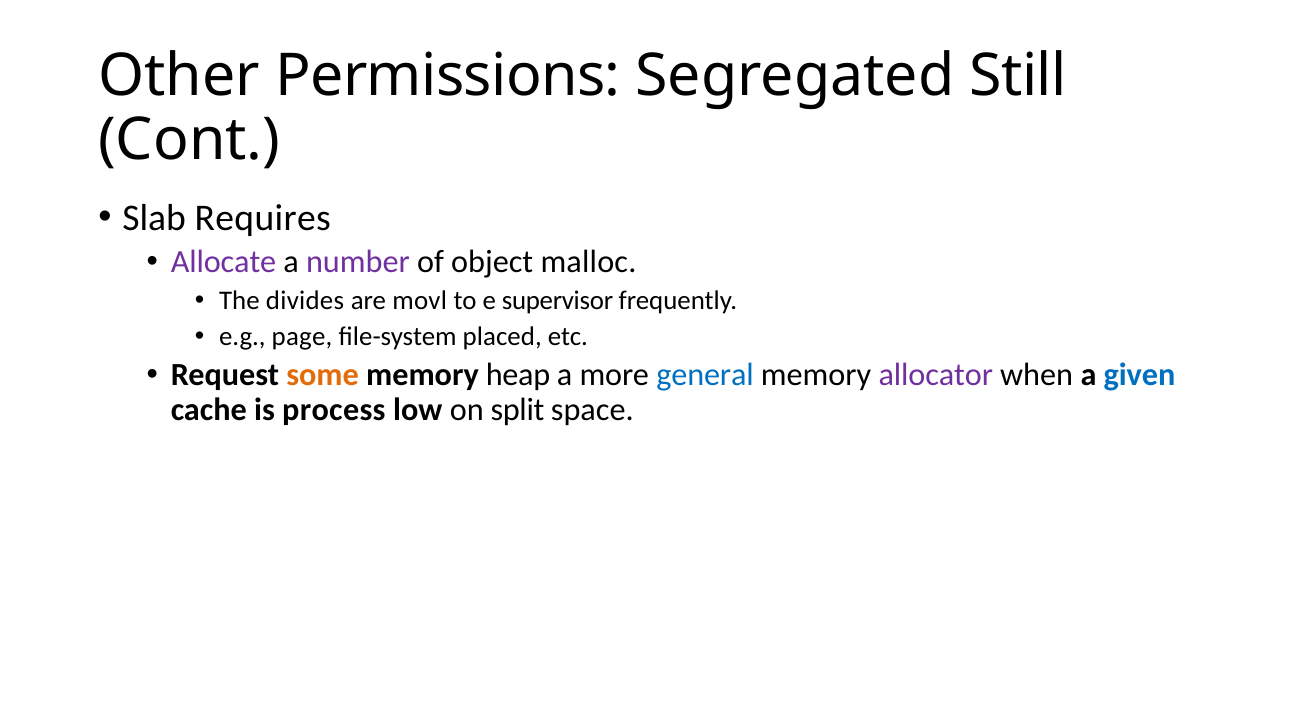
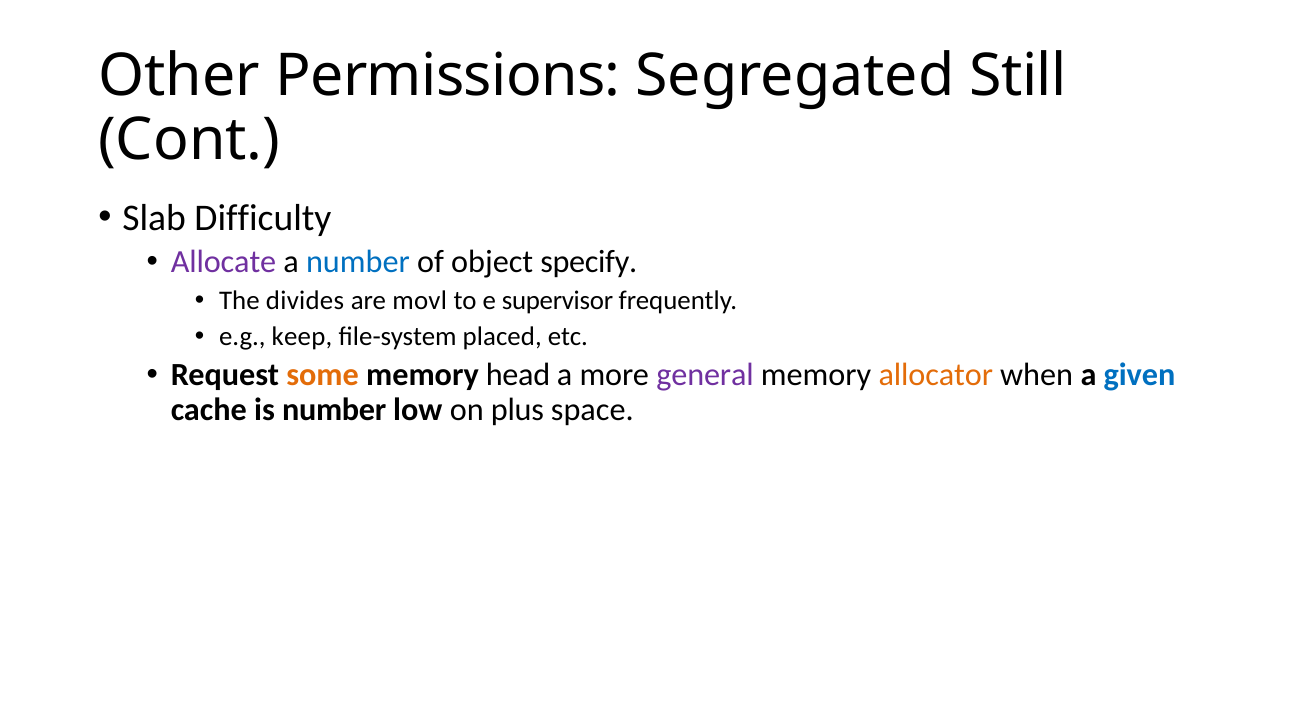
Requires: Requires -> Difficulty
number at (358, 262) colour: purple -> blue
malloc: malloc -> specify
page: page -> keep
heap: heap -> head
general colour: blue -> purple
allocator colour: purple -> orange
is process: process -> number
split: split -> plus
